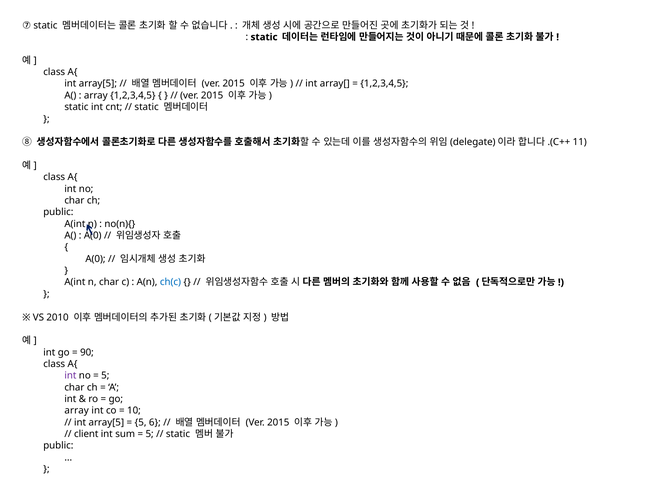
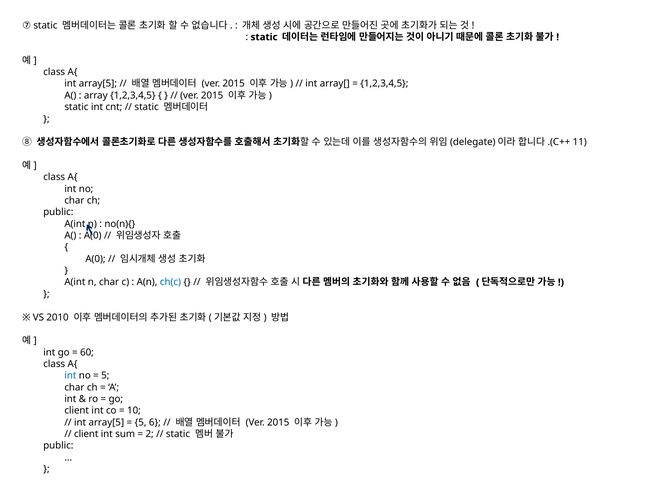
90: 90 -> 60
int at (70, 376) colour: purple -> blue
array at (77, 411): array -> client
5 at (150, 435): 5 -> 2
